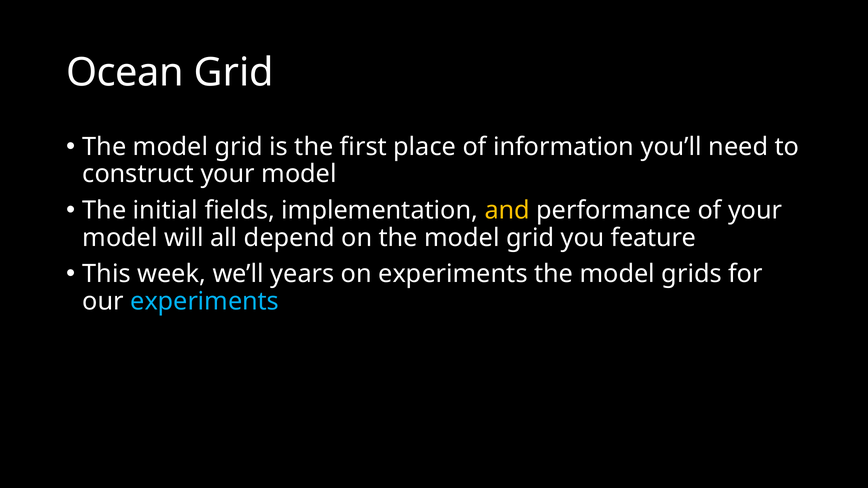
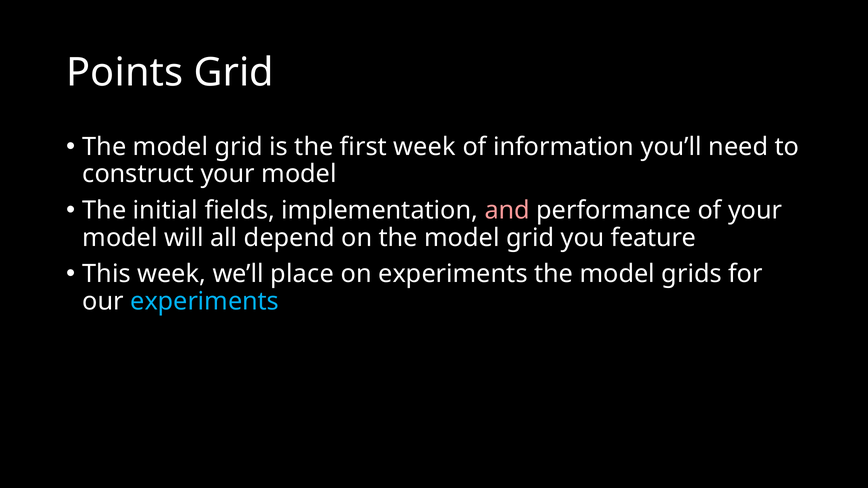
Ocean: Ocean -> Points
first place: place -> week
and colour: yellow -> pink
years: years -> place
